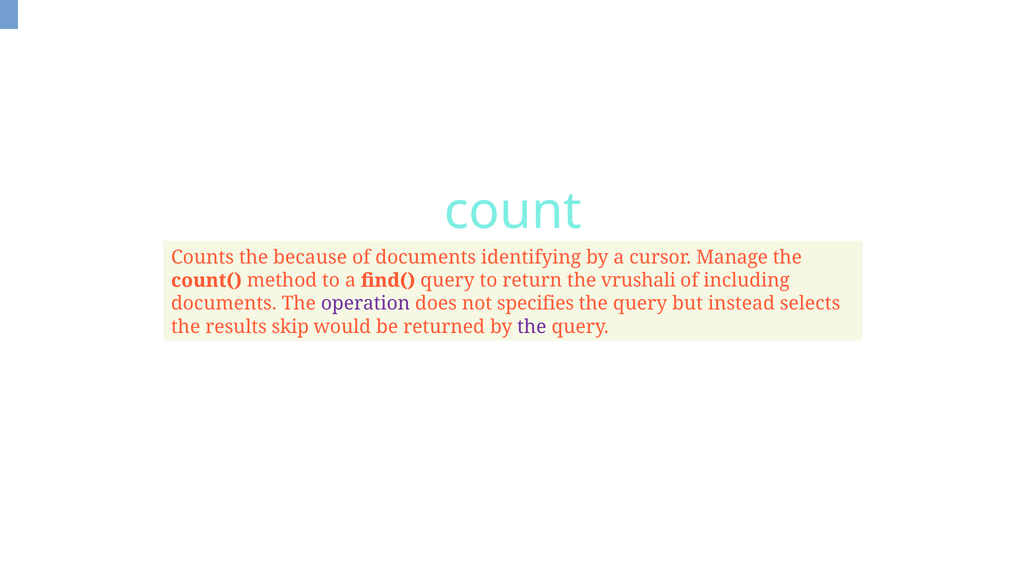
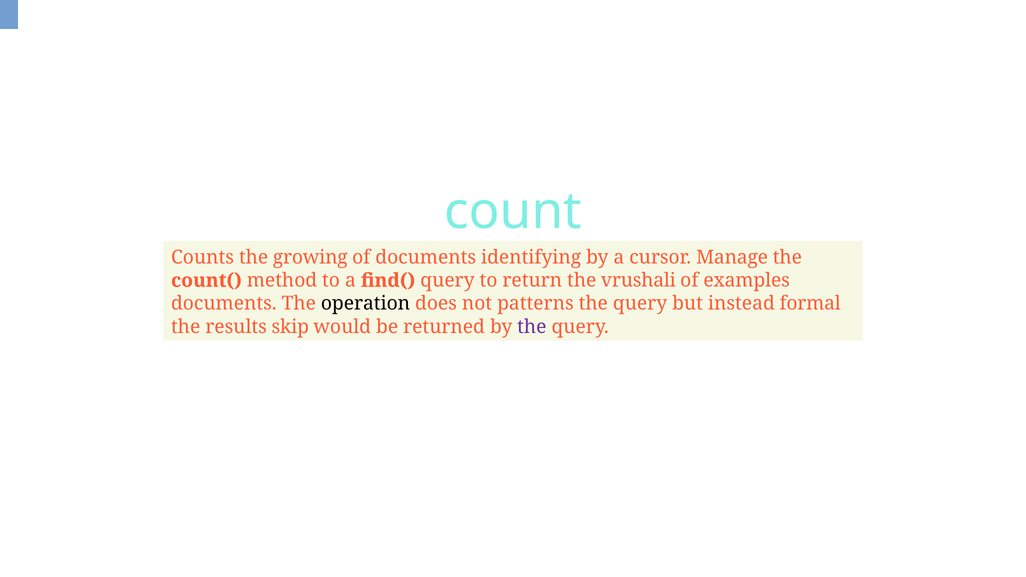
because: because -> growing
including: including -> examples
operation colour: purple -> black
specifies: specifies -> patterns
selects: selects -> formal
